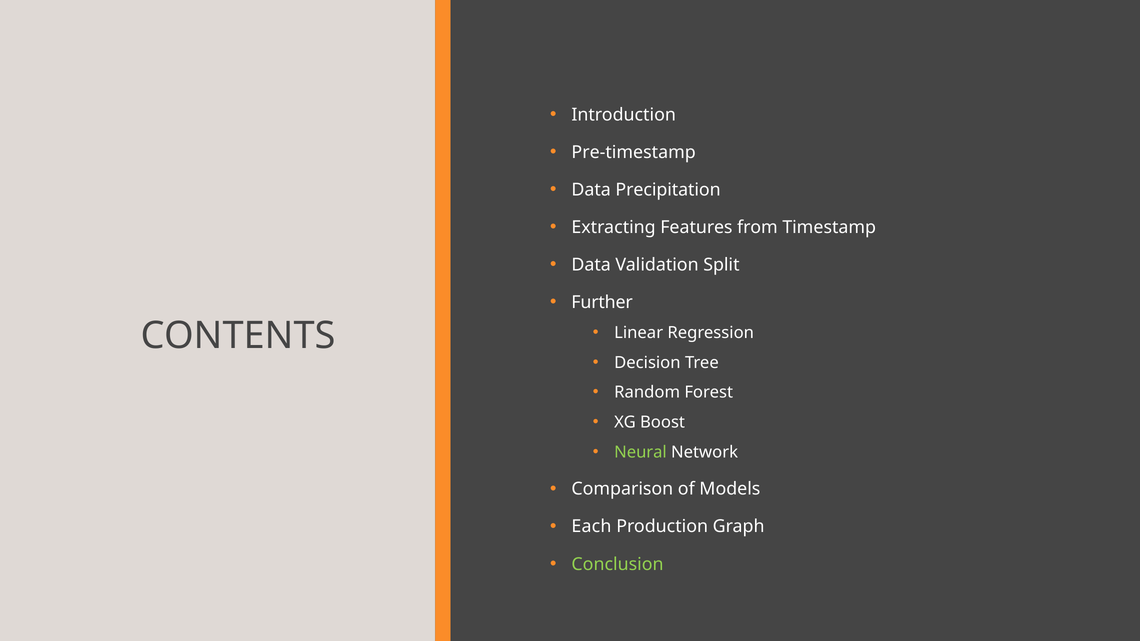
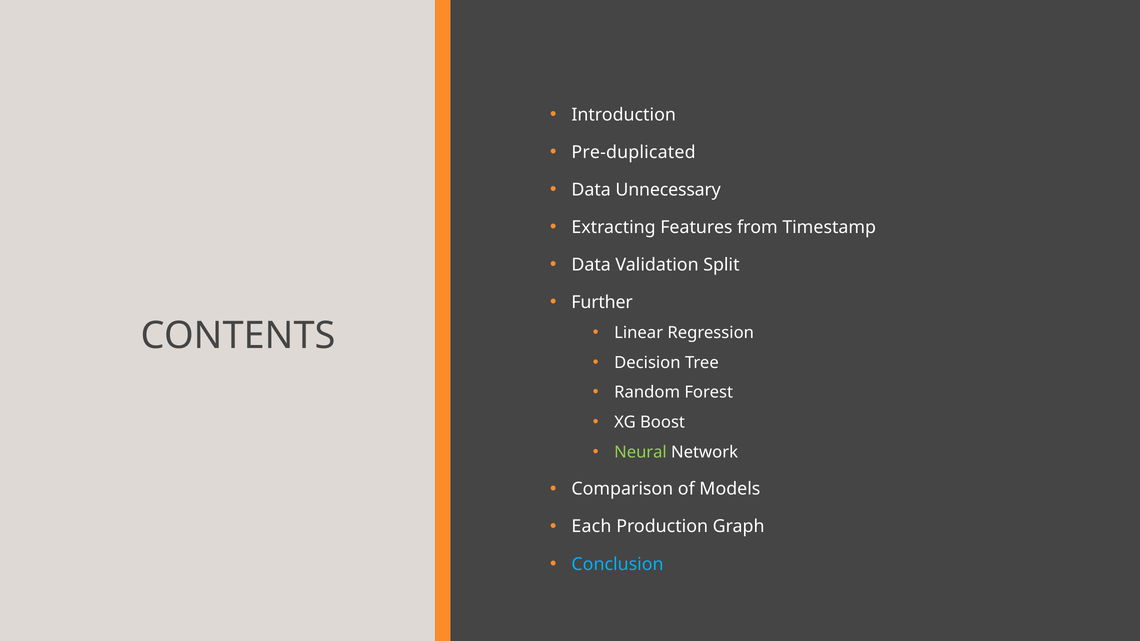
Pre-timestamp: Pre-timestamp -> Pre-duplicated
Precipitation: Precipitation -> Unnecessary
Conclusion colour: light green -> light blue
